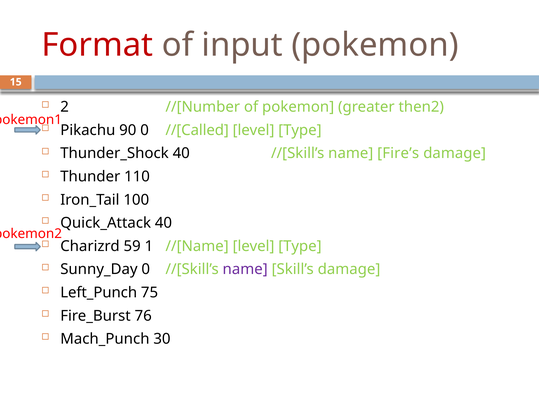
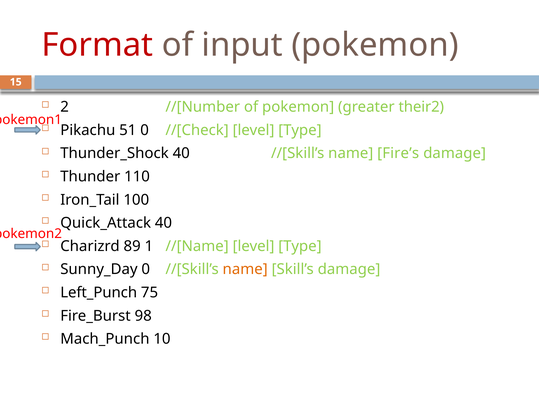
then2: then2 -> their2
90: 90 -> 51
//[Called: //[Called -> //[Check
59: 59 -> 89
name at (245, 270) colour: purple -> orange
76: 76 -> 98
30: 30 -> 10
